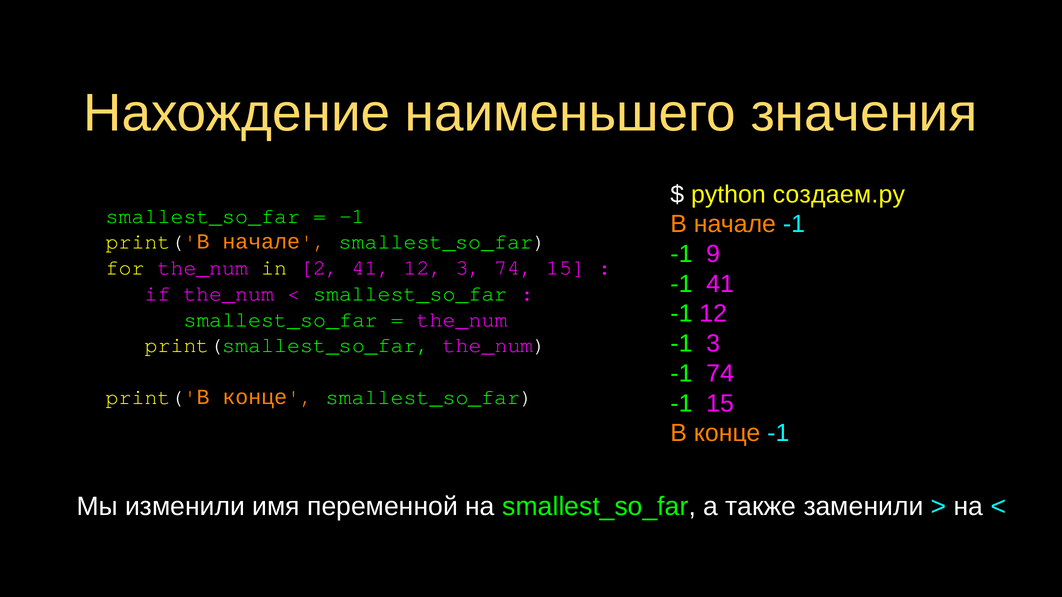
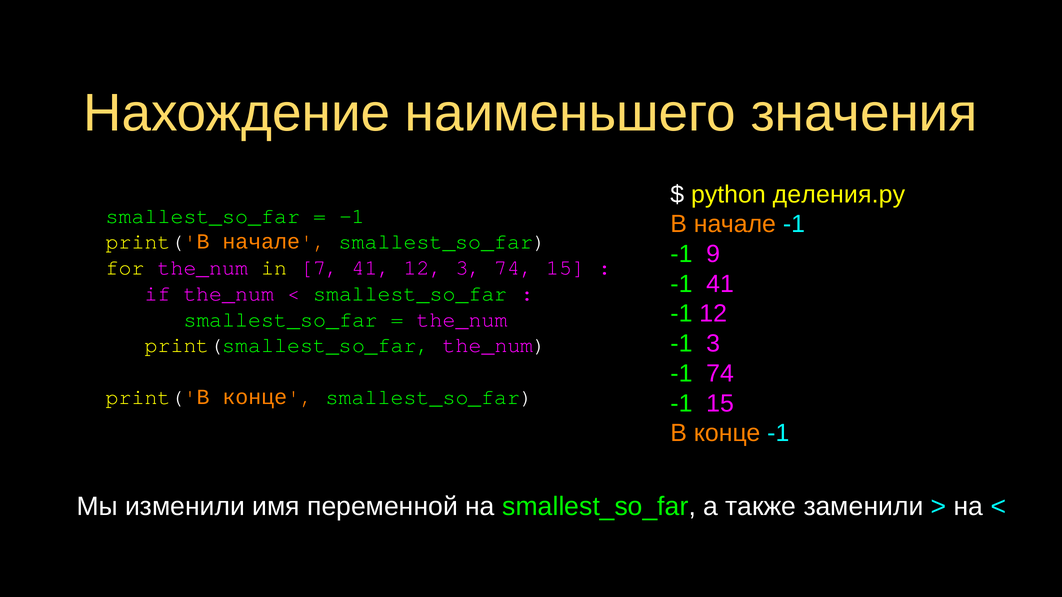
создаем.py: создаем.py -> деления.py
2: 2 -> 7
